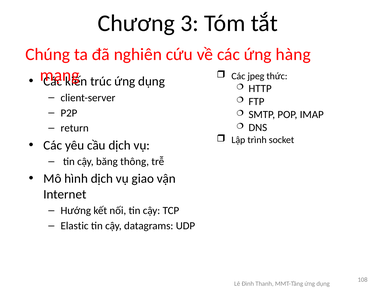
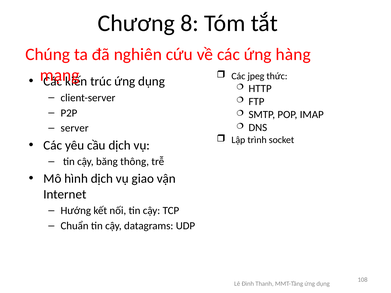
3: 3 -> 8
return: return -> server
Elastic: Elastic -> Chuẩn
